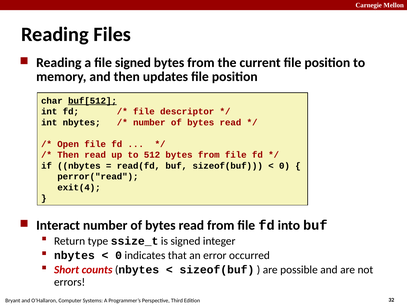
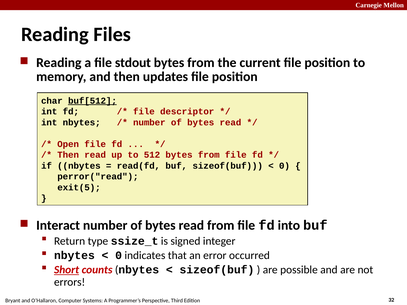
file signed: signed -> stdout
exit(4: exit(4 -> exit(5
Short underline: none -> present
